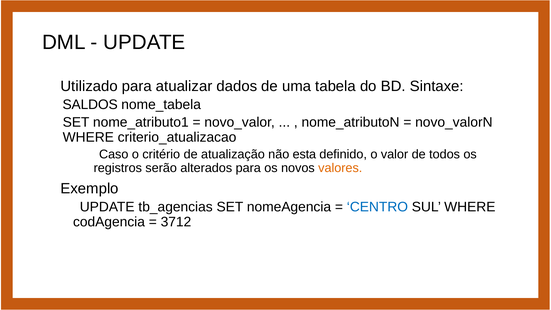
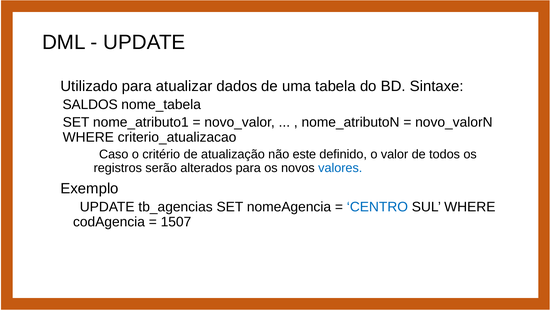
esta: esta -> este
valores colour: orange -> blue
3712: 3712 -> 1507
